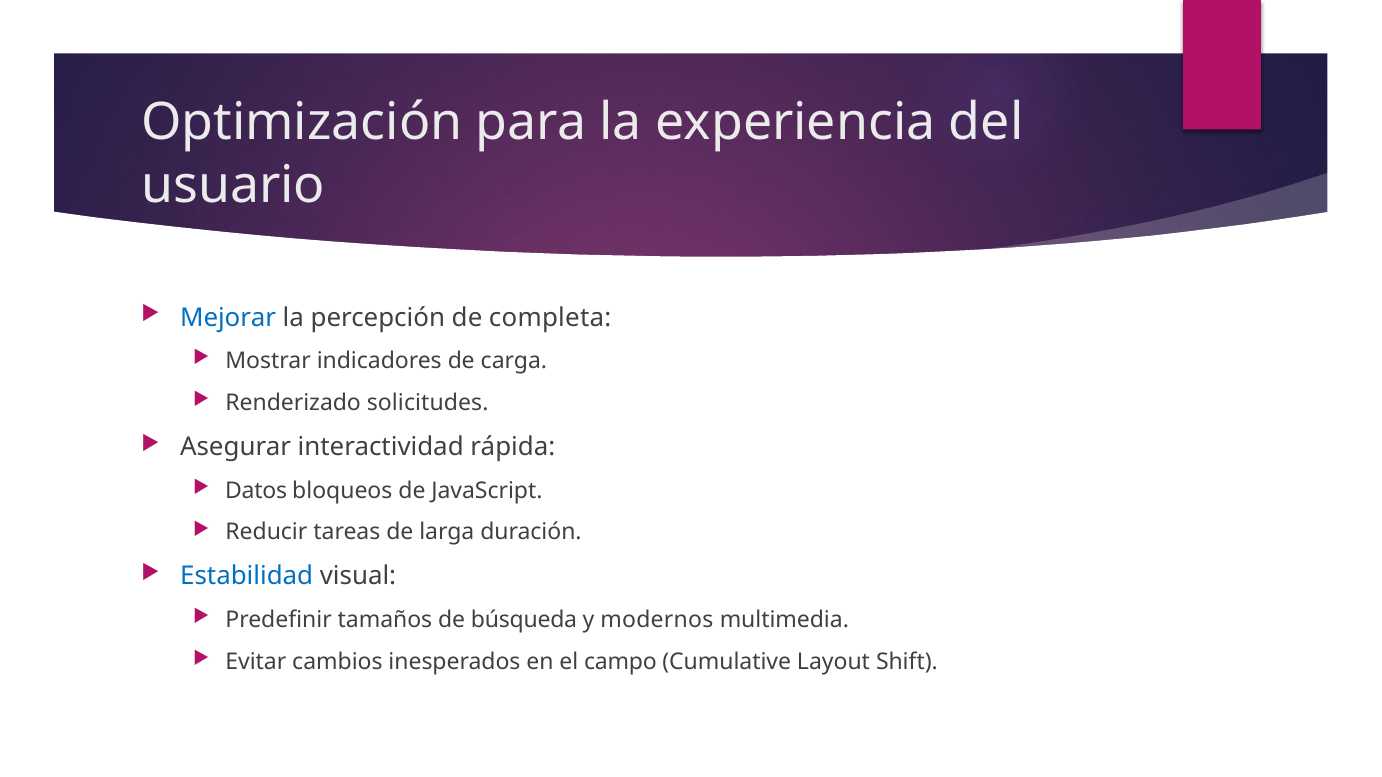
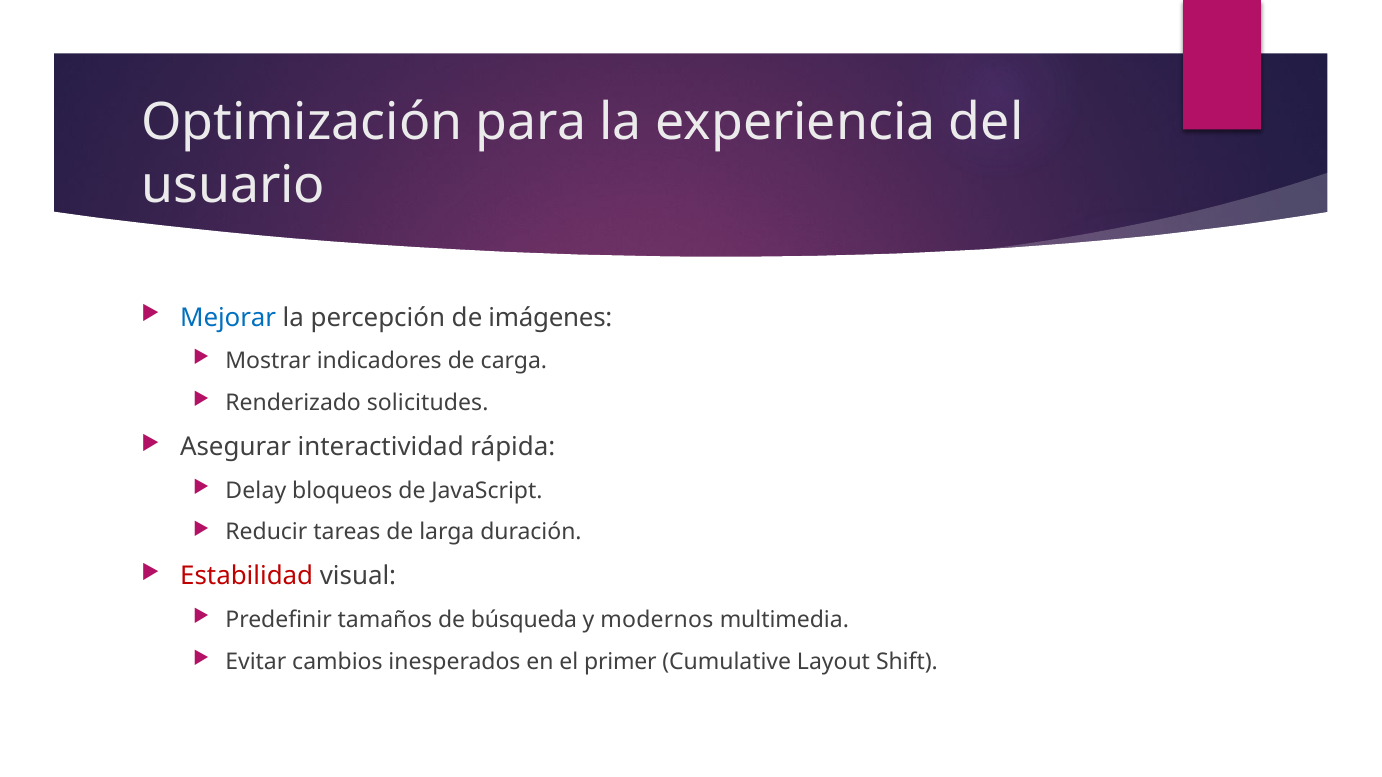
completa: completa -> imágenes
Datos: Datos -> Delay
Estabilidad colour: blue -> red
campo: campo -> primer
